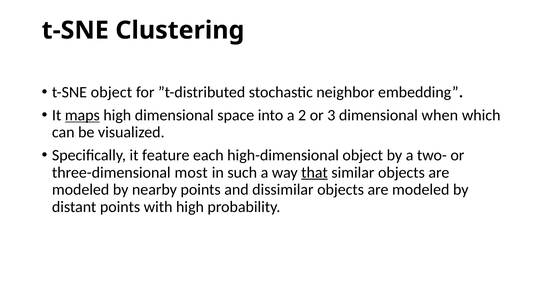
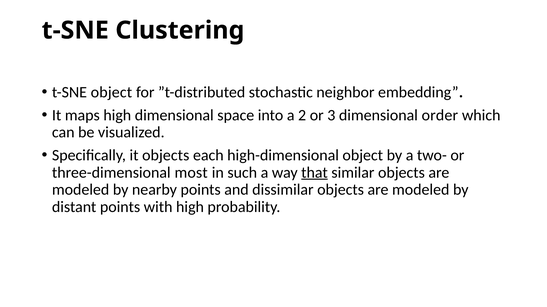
maps underline: present -> none
when: when -> order
it feature: feature -> objects
